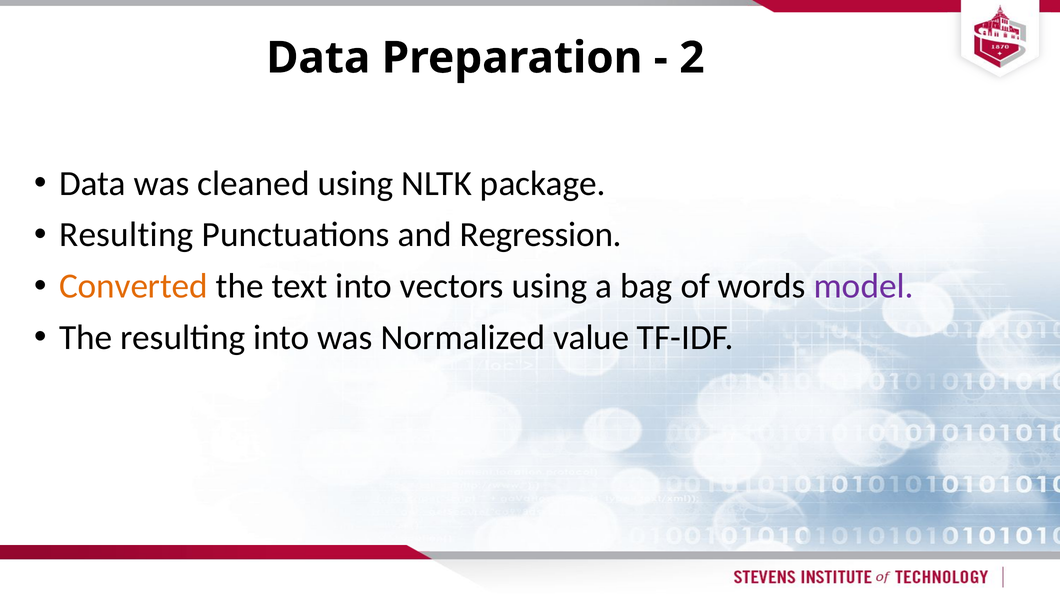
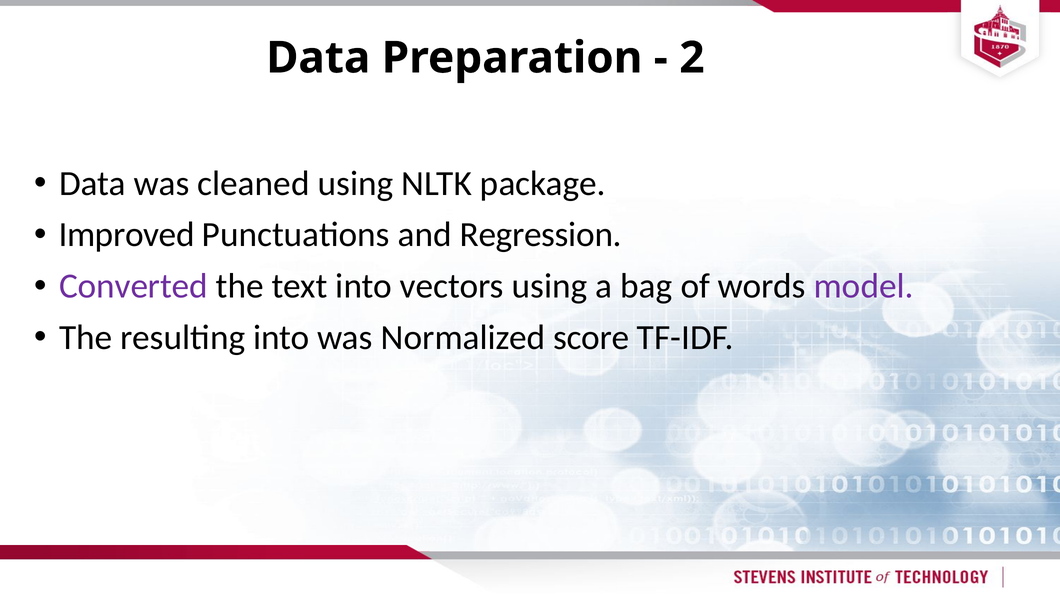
Resulting at (126, 235): Resulting -> Improved
Converted colour: orange -> purple
value: value -> score
